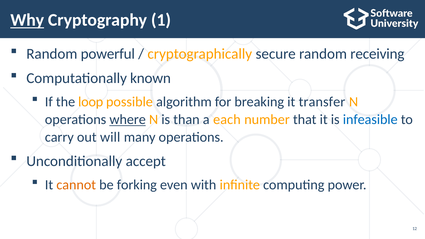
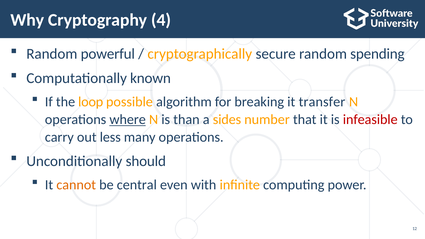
Why underline: present -> none
1: 1 -> 4
receiving: receiving -> spending
each: each -> sides
infeasible colour: blue -> red
will: will -> less
accept: accept -> should
forking: forking -> central
